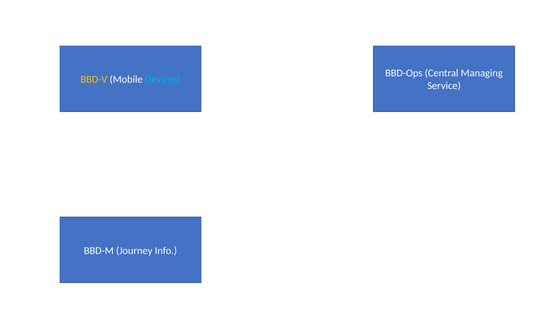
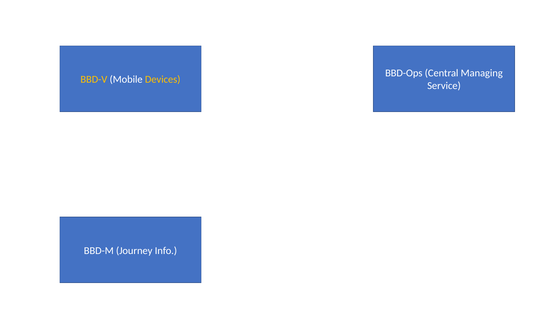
Devices colour: light blue -> yellow
